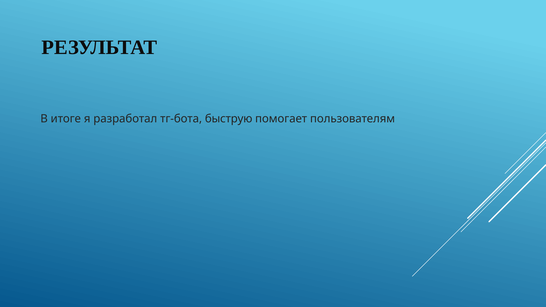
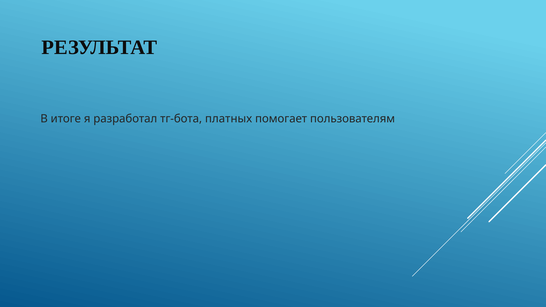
быструю: быструю -> платных
